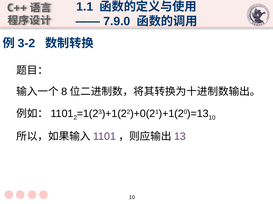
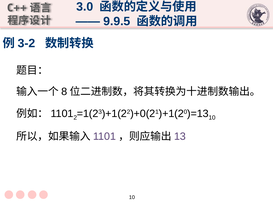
1.1: 1.1 -> 3.0
7.9.0: 7.9.0 -> 9.9.5
